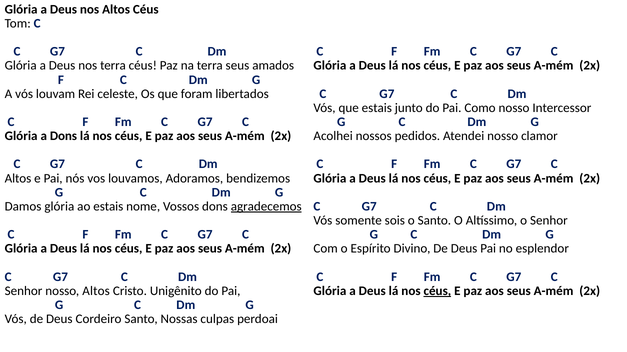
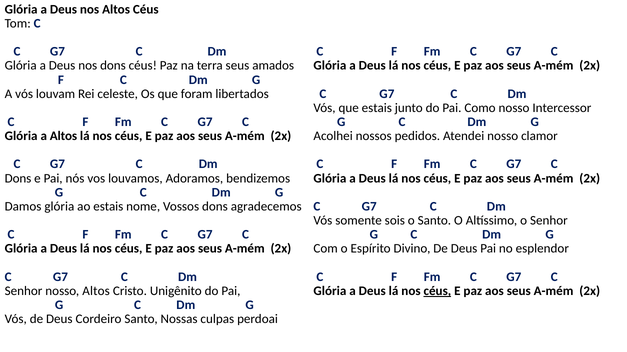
nos terra: terra -> dons
a Dons: Dons -> Altos
Altos at (18, 179): Altos -> Dons
agradecemos underline: present -> none
